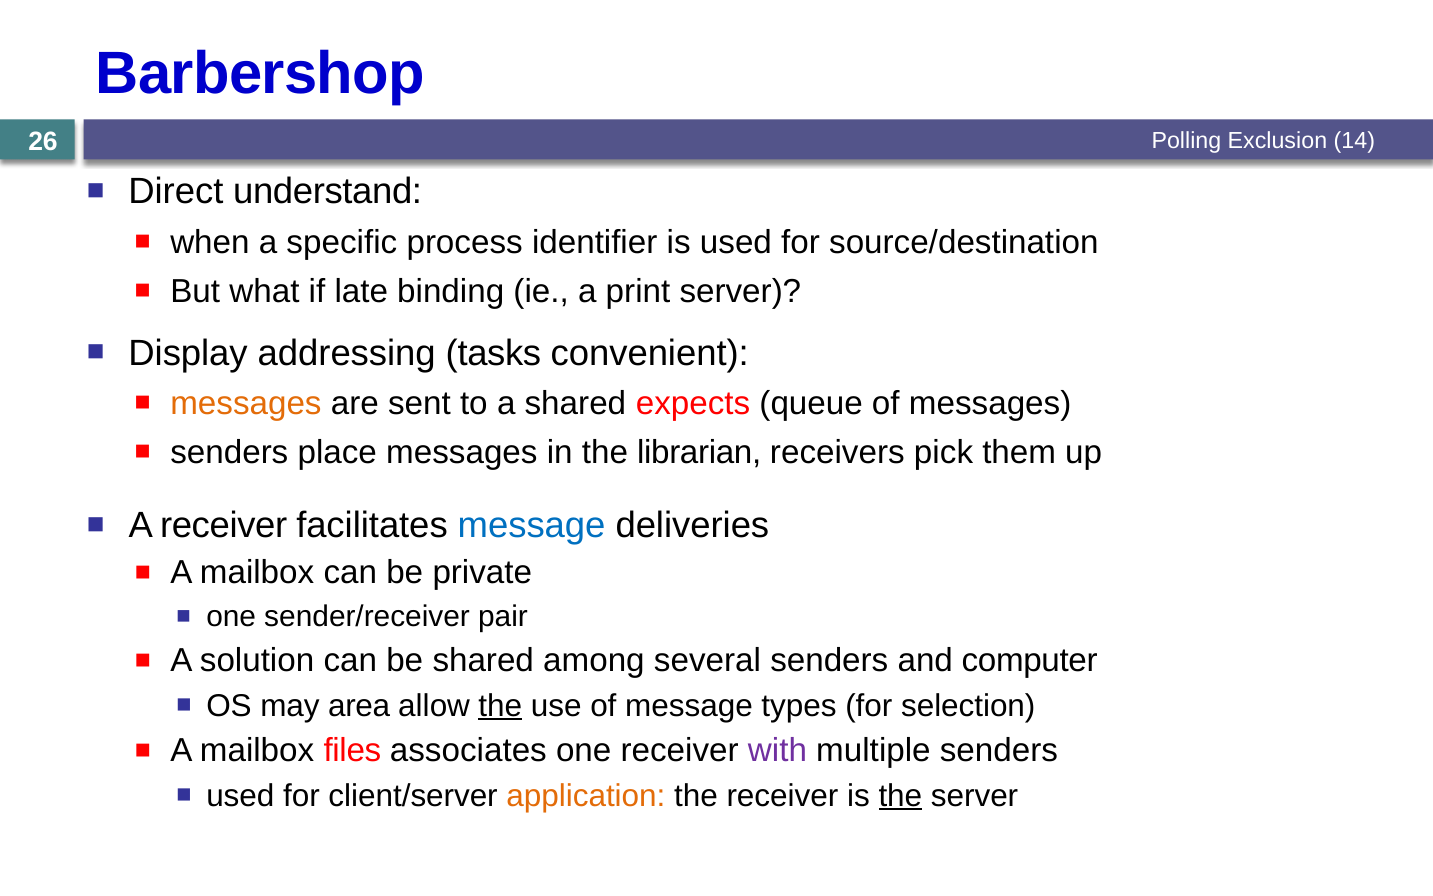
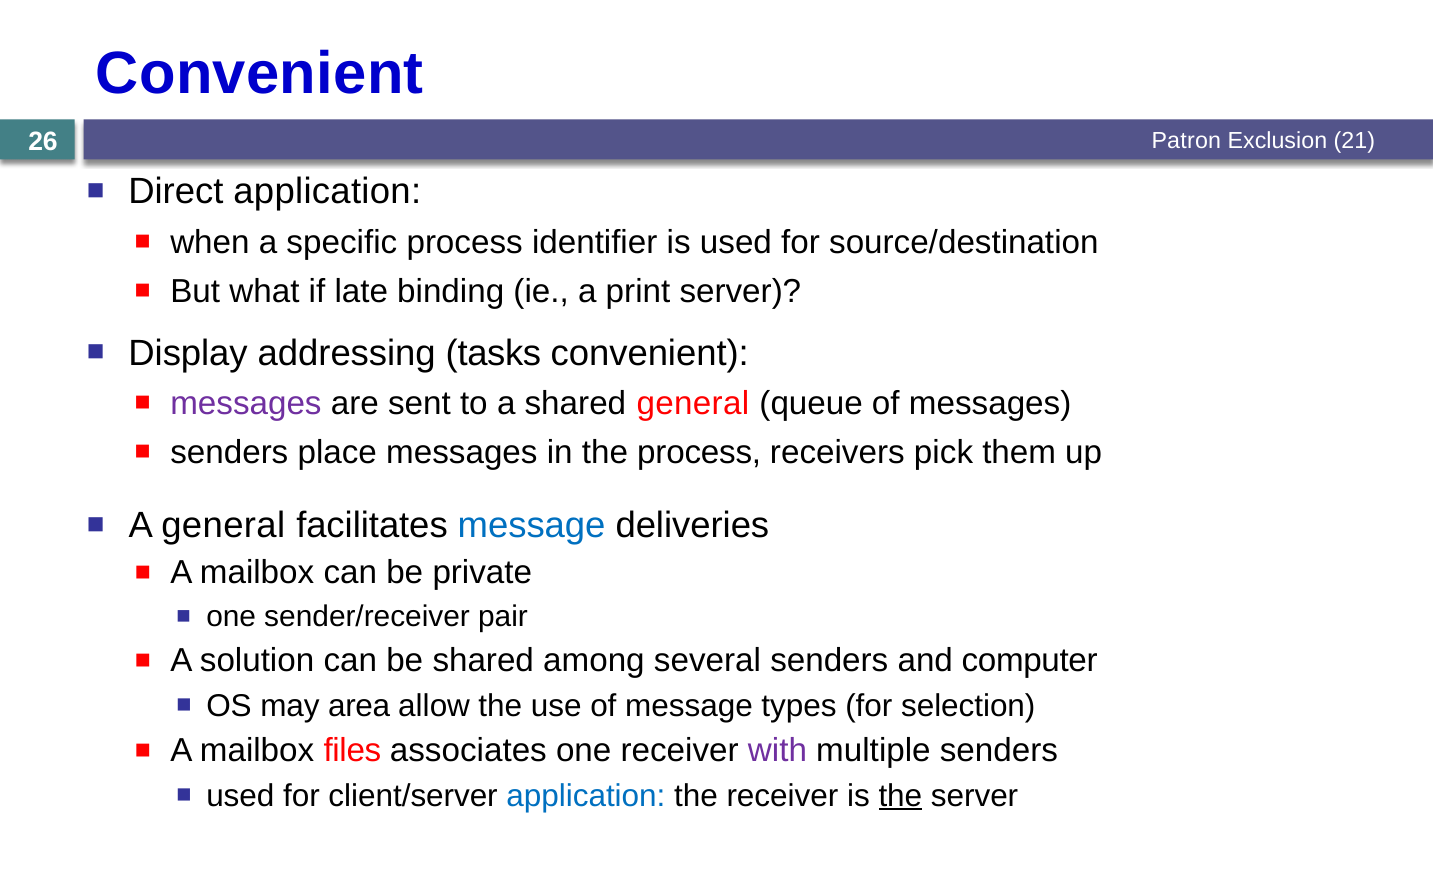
Barbershop at (260, 74): Barbershop -> Convenient
Polling: Polling -> Patron
14: 14 -> 21
Direct understand: understand -> application
messages at (246, 404) colour: orange -> purple
shared expects: expects -> general
the librarian: librarian -> process
A receiver: receiver -> general
the at (500, 706) underline: present -> none
application at (586, 795) colour: orange -> blue
